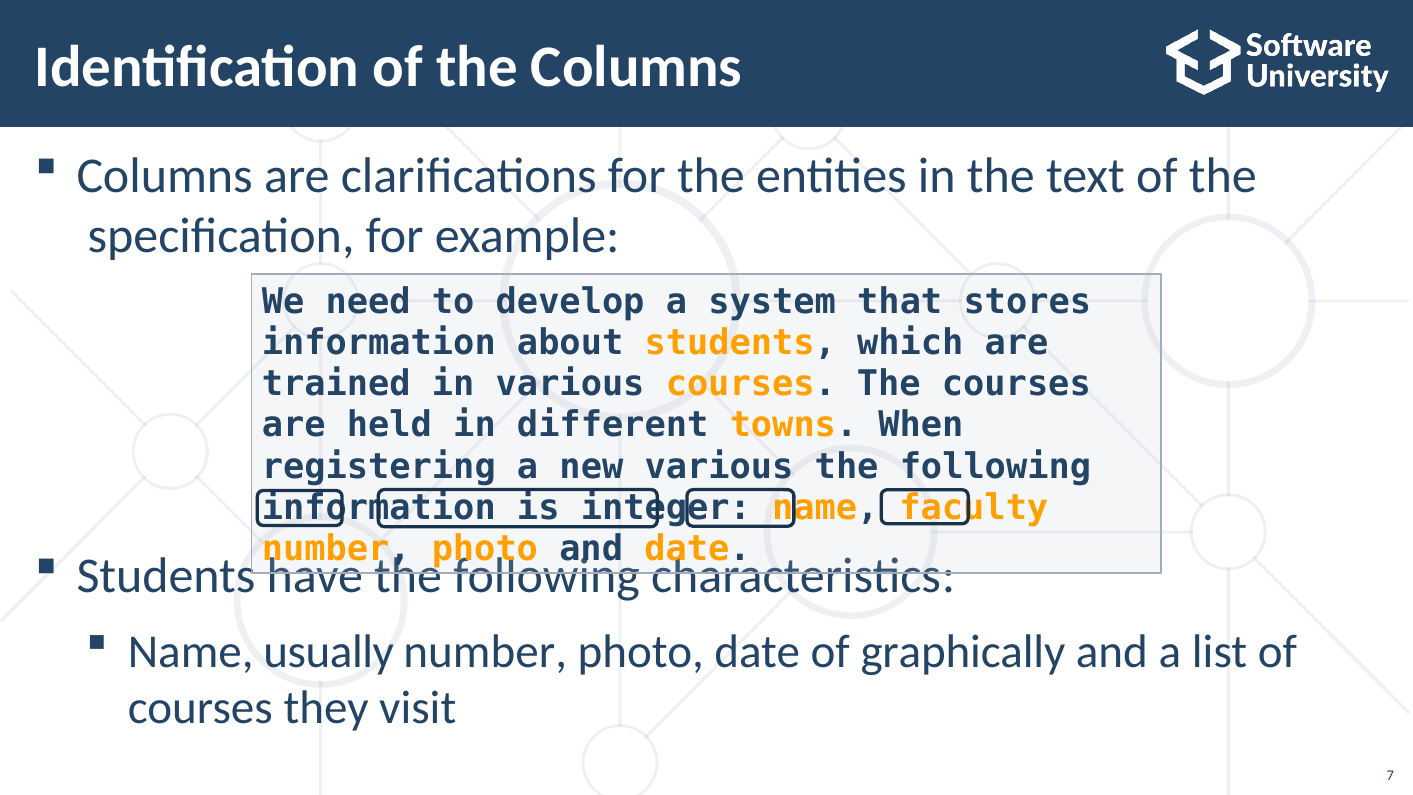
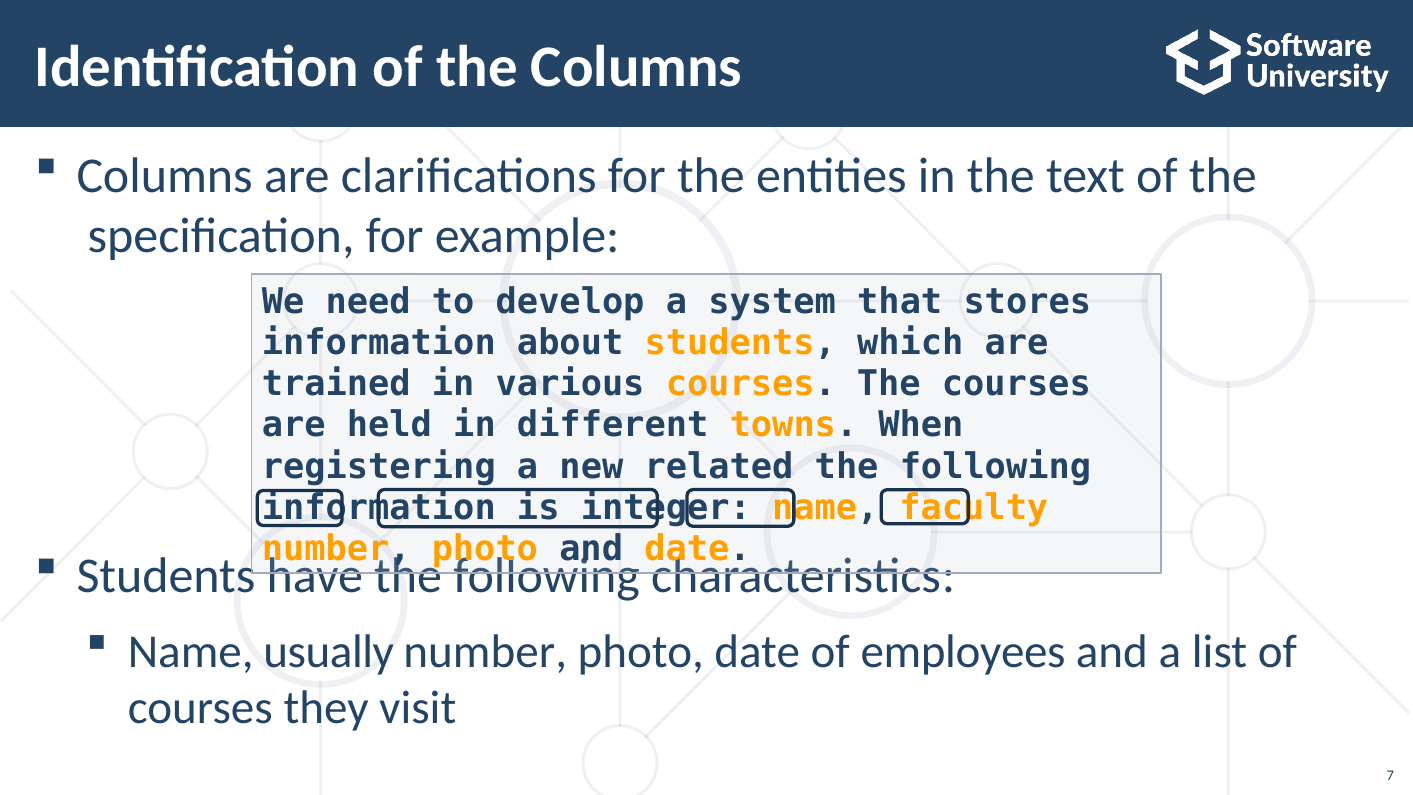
new various: various -> related
graphically: graphically -> employees
